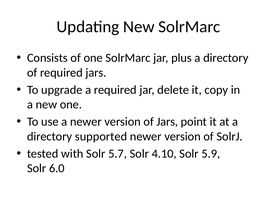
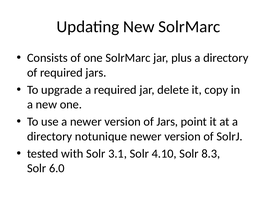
supported: supported -> notunique
5.7: 5.7 -> 3.1
5.9: 5.9 -> 8.3
